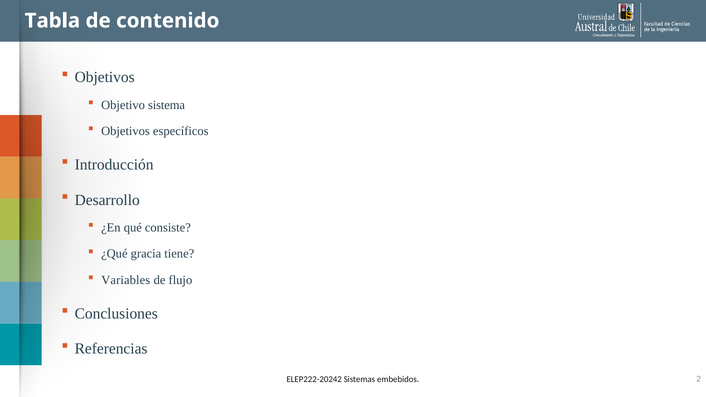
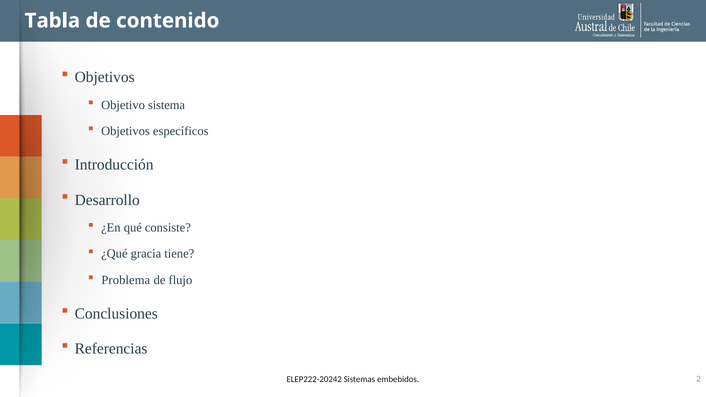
Variables: Variables -> Problema
